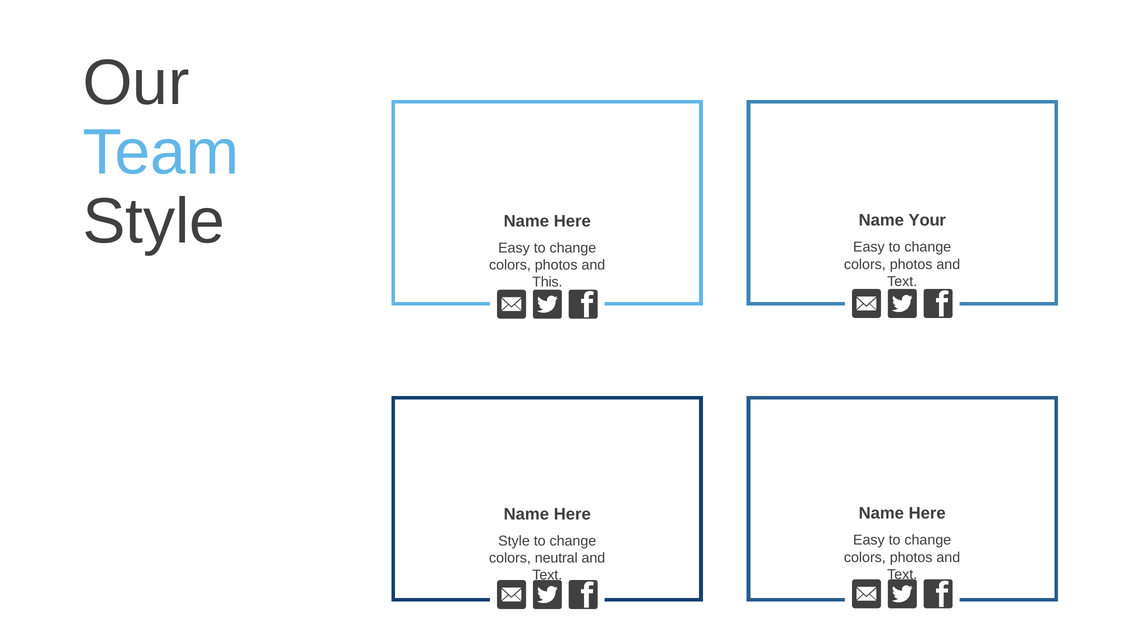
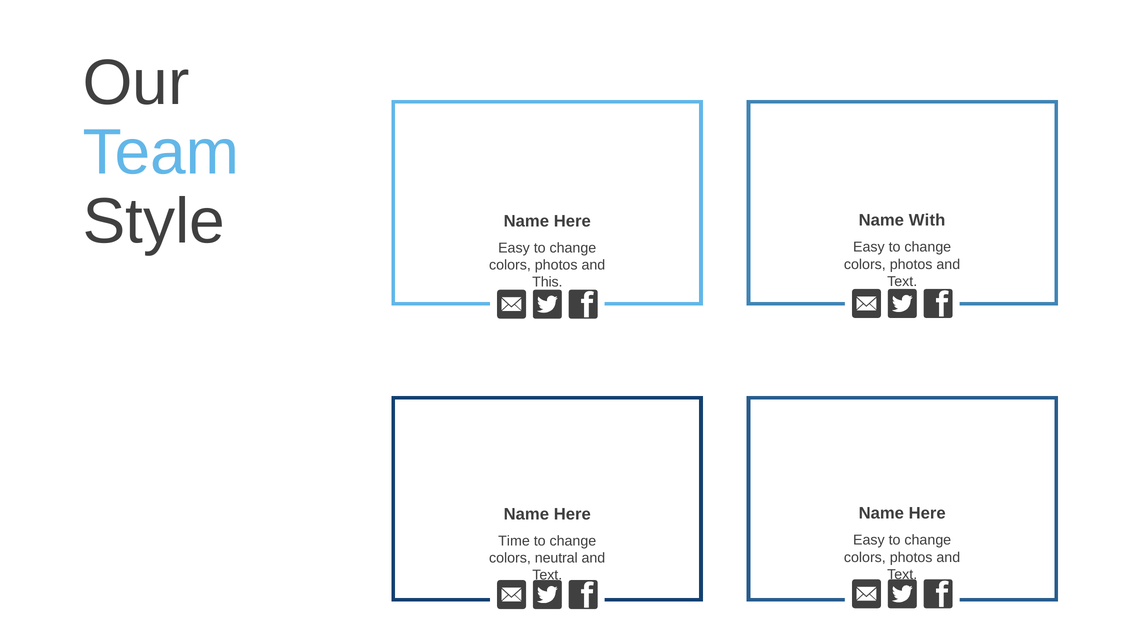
Your: Your -> With
Style at (514, 541): Style -> Time
